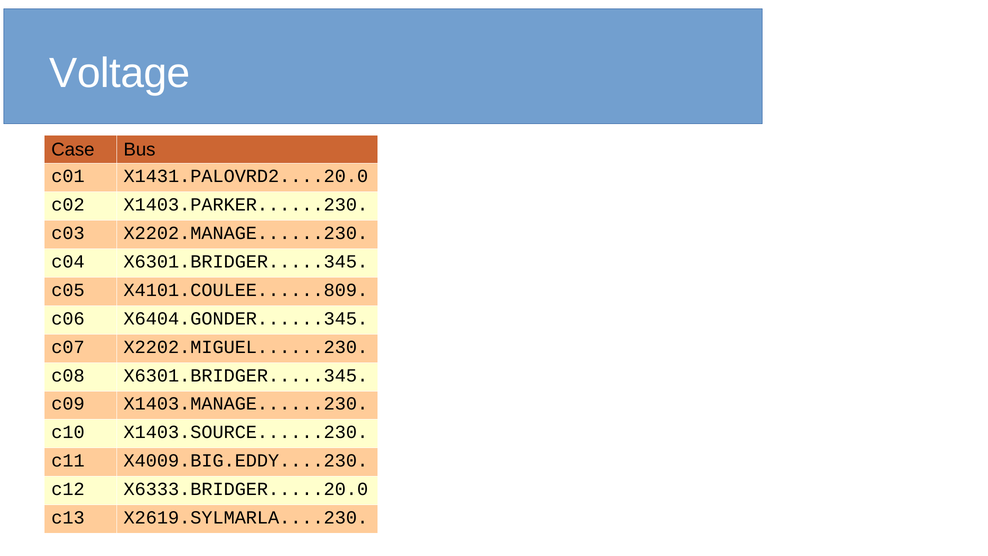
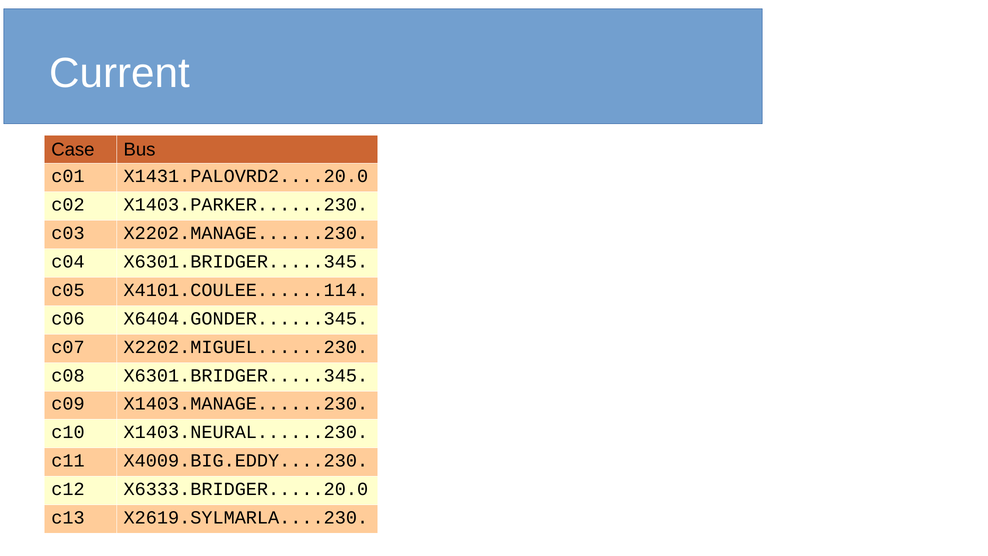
Voltage: Voltage -> Current
X4101.COULEE......809: X4101.COULEE......809 -> X4101.COULEE......114
X1403.SOURCE......230: X1403.SOURCE......230 -> X1403.NEURAL......230
